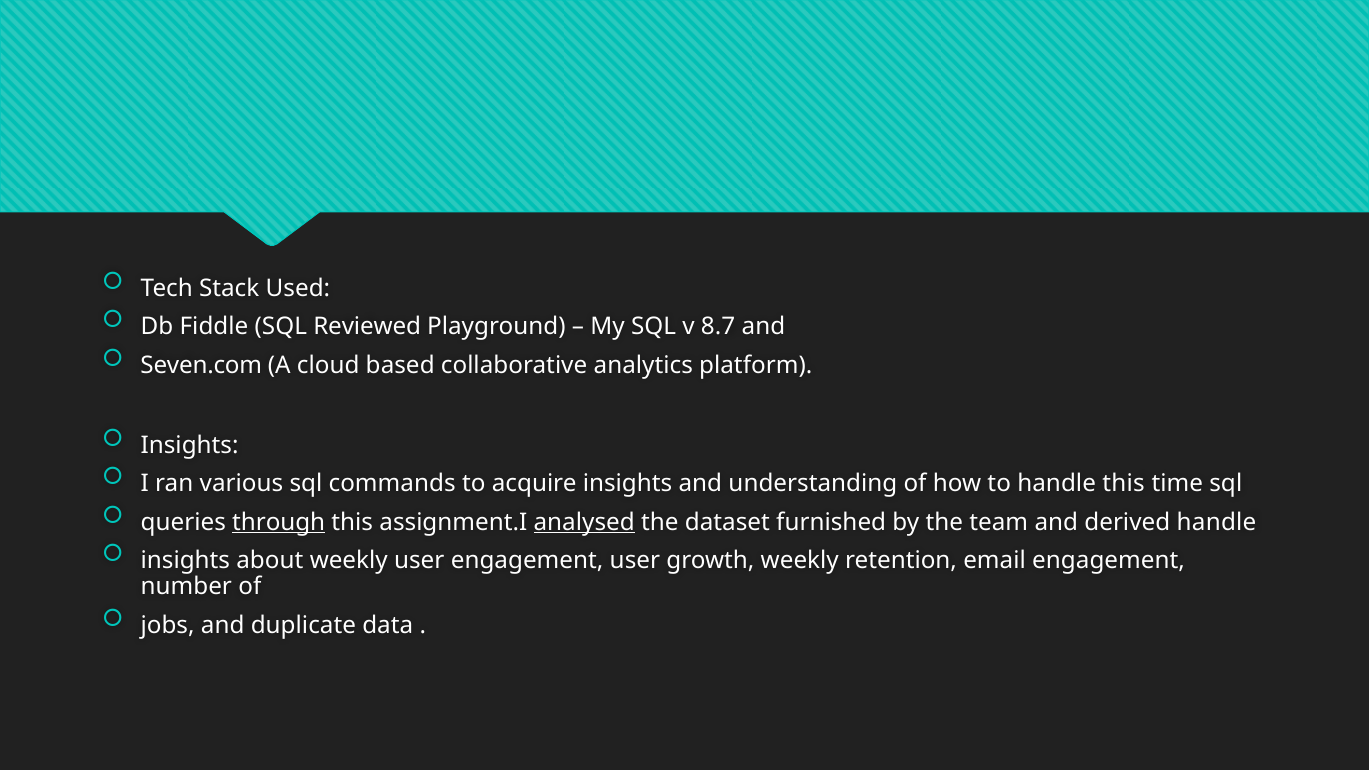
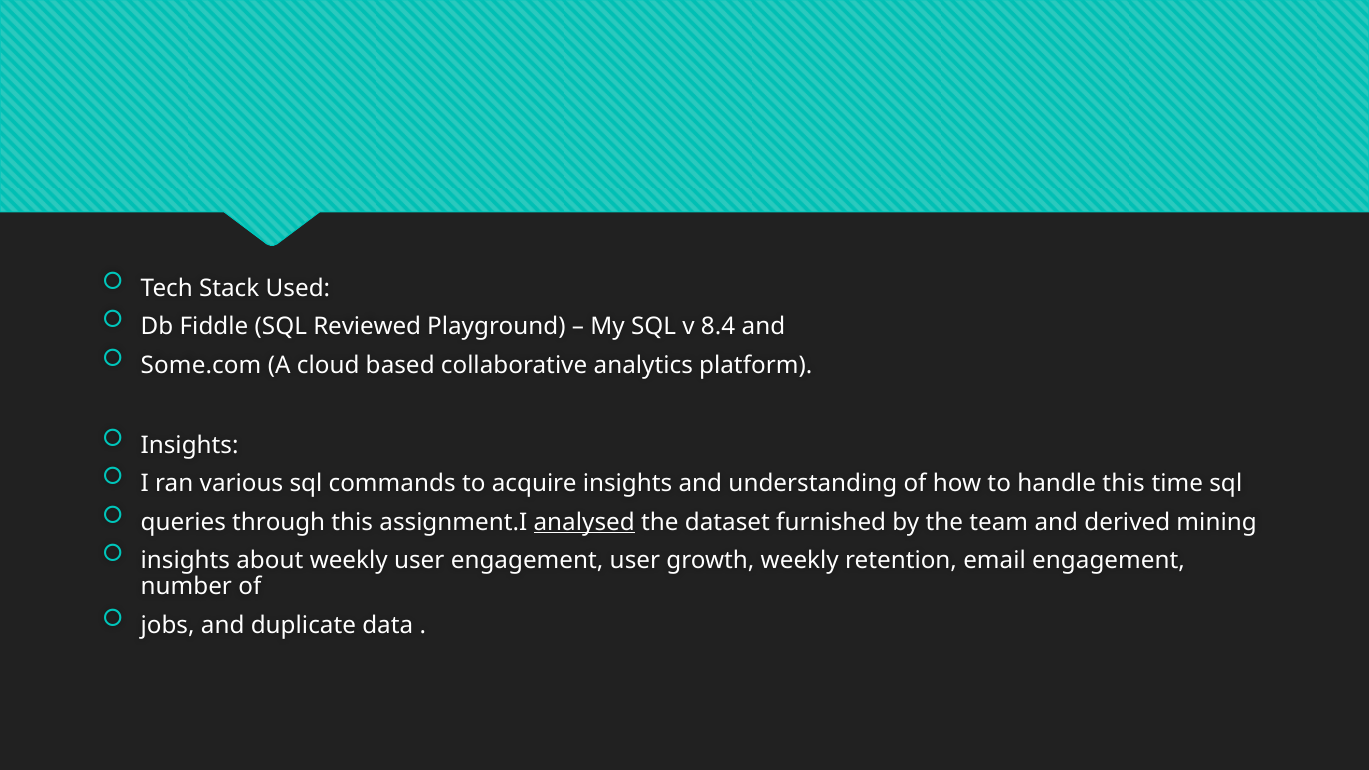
8.7: 8.7 -> 8.4
Seven.com: Seven.com -> Some.com
through underline: present -> none
derived handle: handle -> mining
